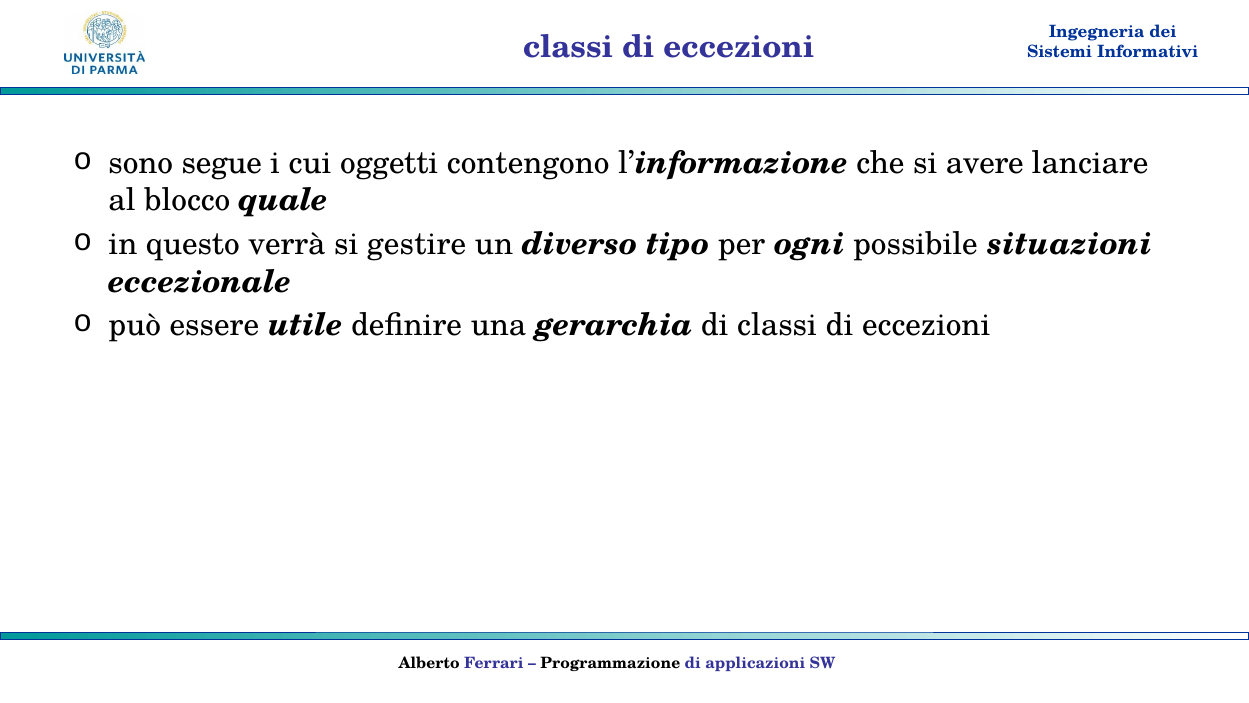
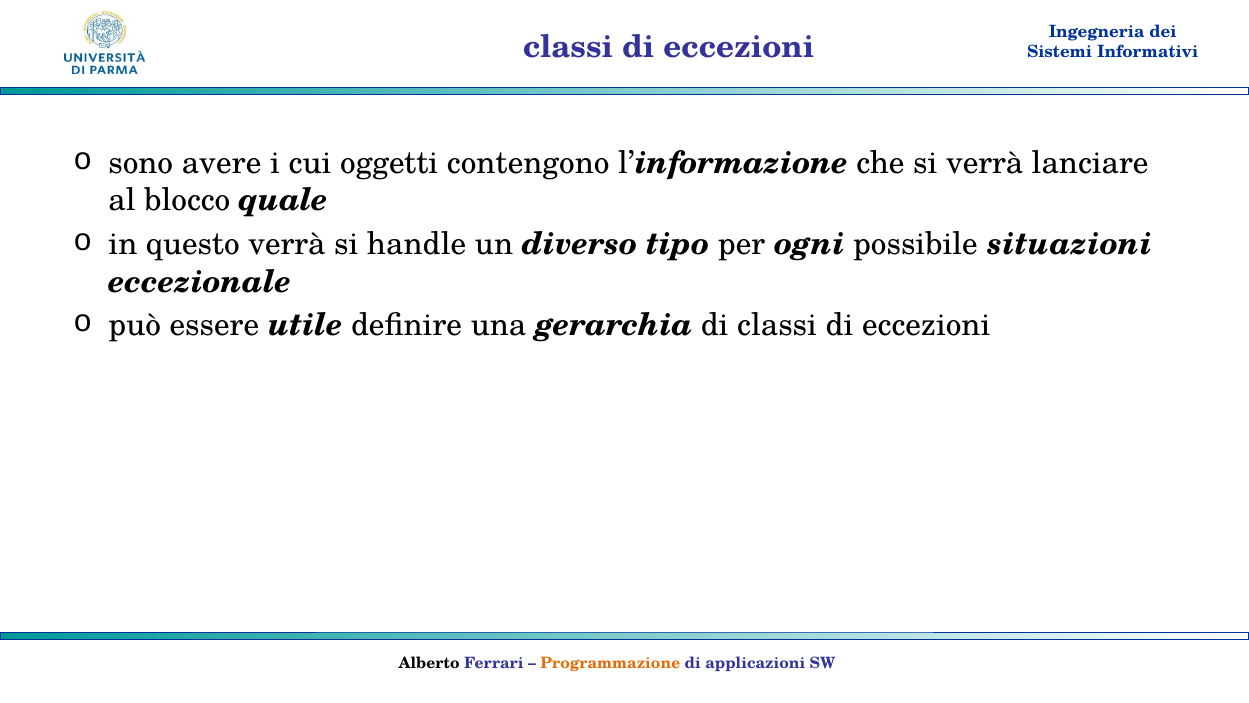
segue: segue -> avere
si avere: avere -> verrà
gestire: gestire -> handle
Programmazione colour: black -> orange
